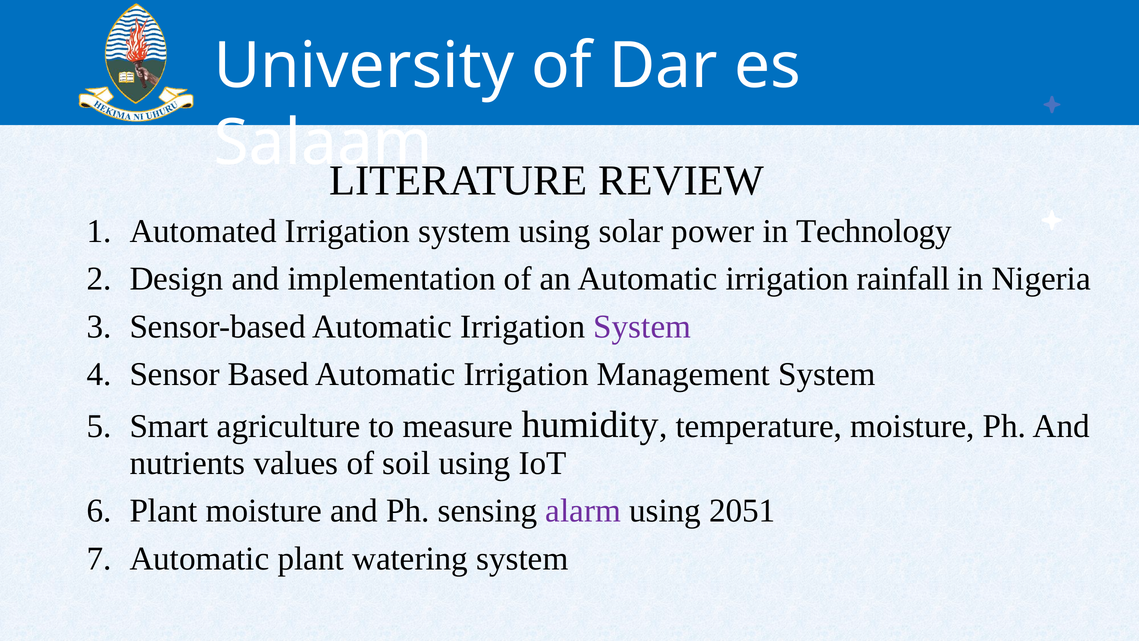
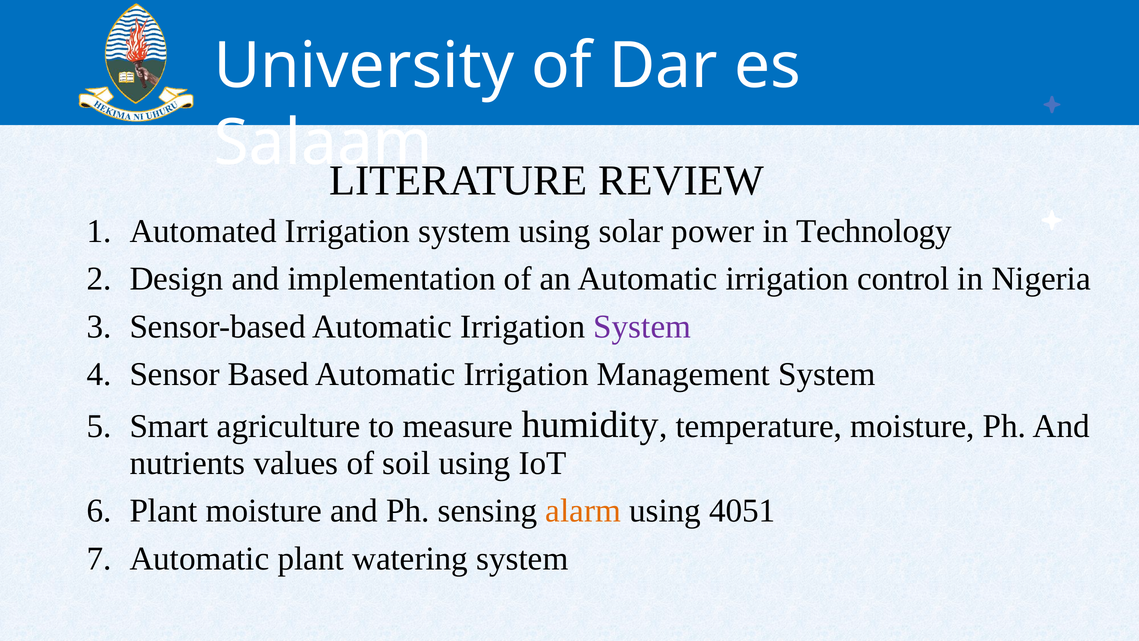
rainfall: rainfall -> control
alarm colour: purple -> orange
2051: 2051 -> 4051
